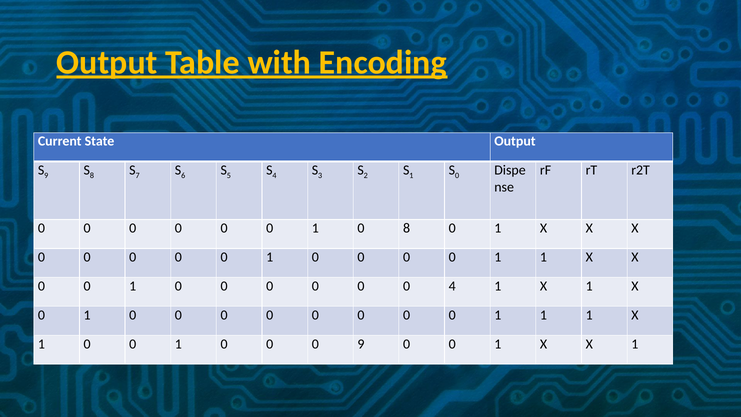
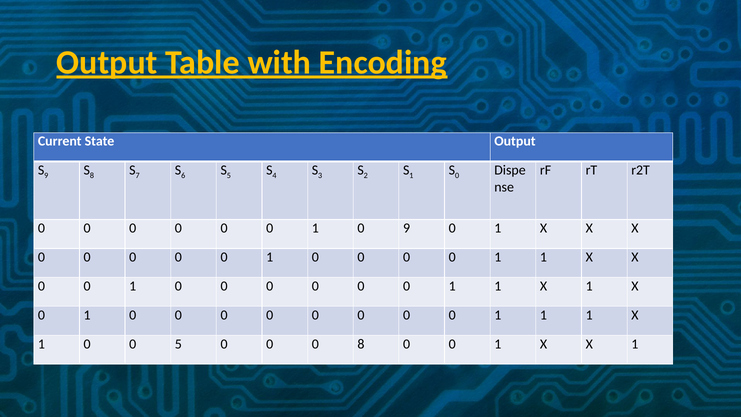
0 8: 8 -> 9
4 at (452, 286): 4 -> 1
1 0 0 1: 1 -> 5
0 9: 9 -> 8
